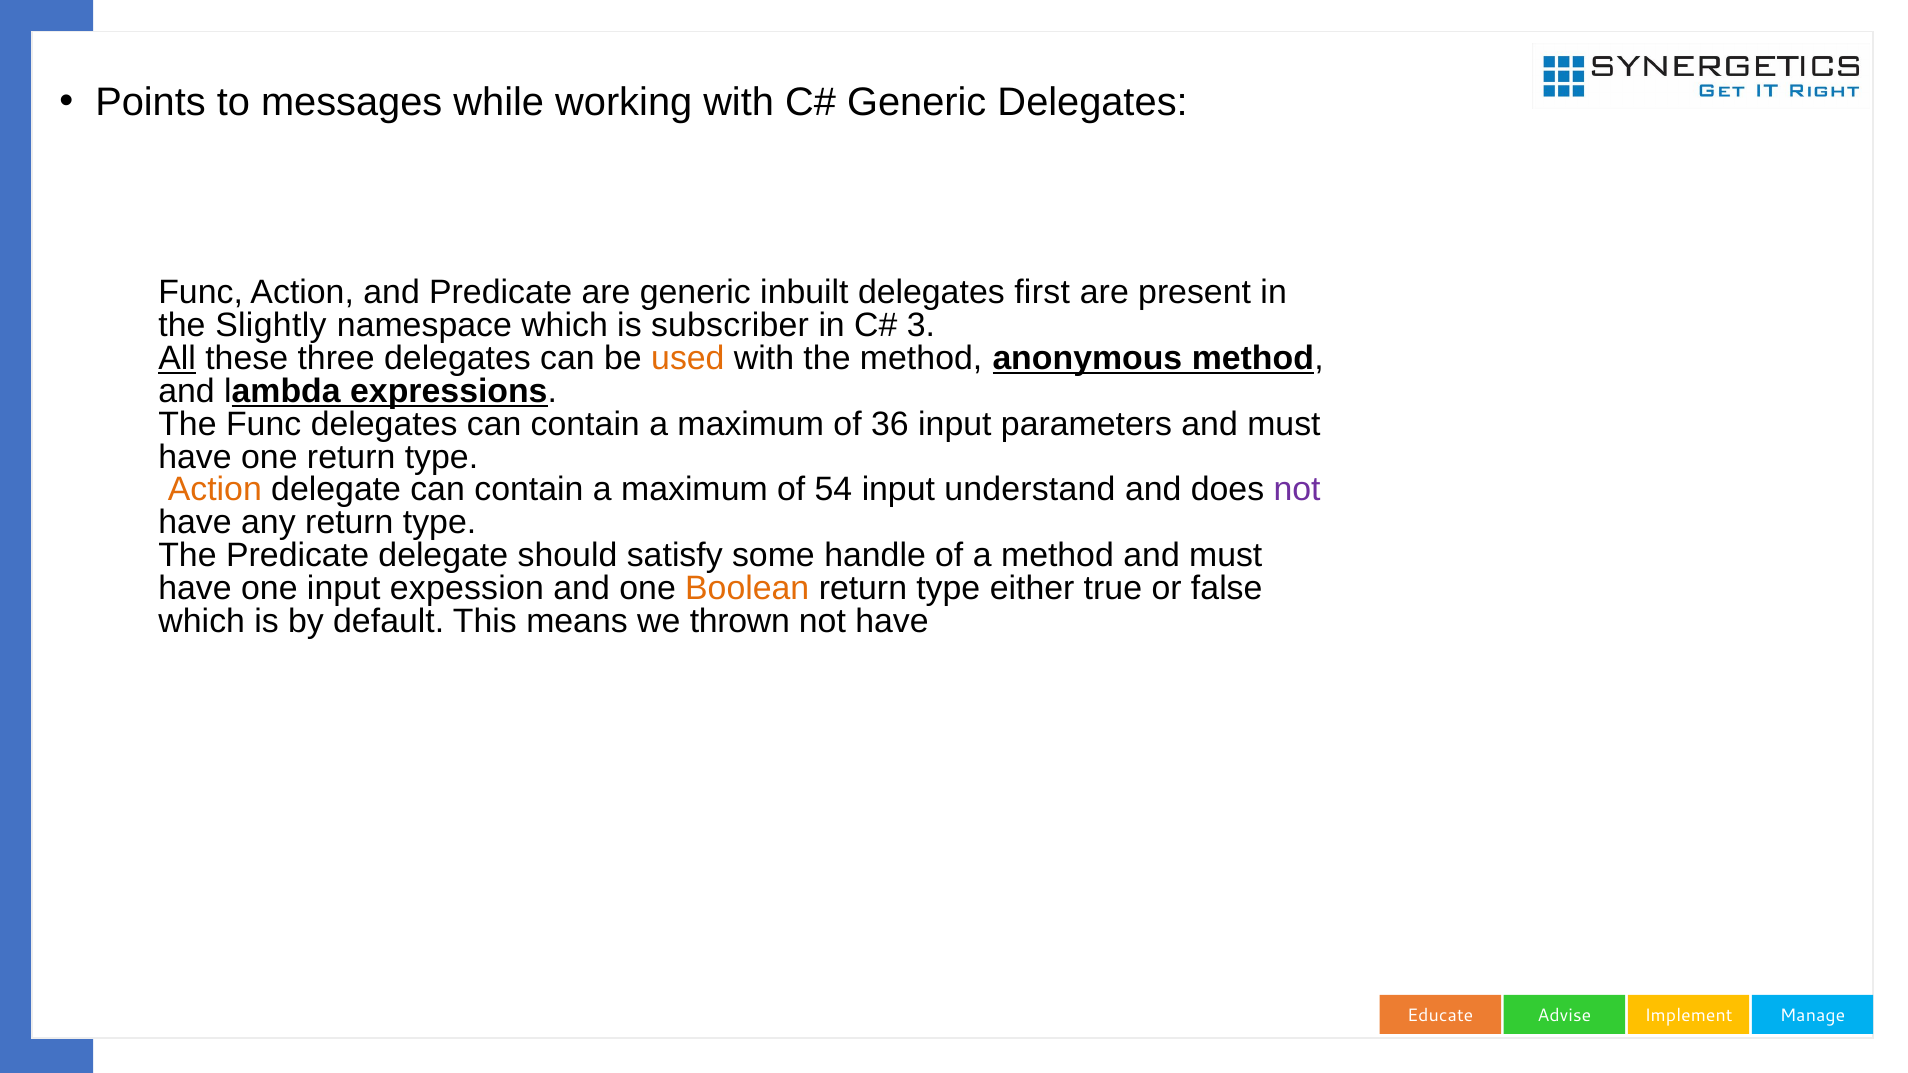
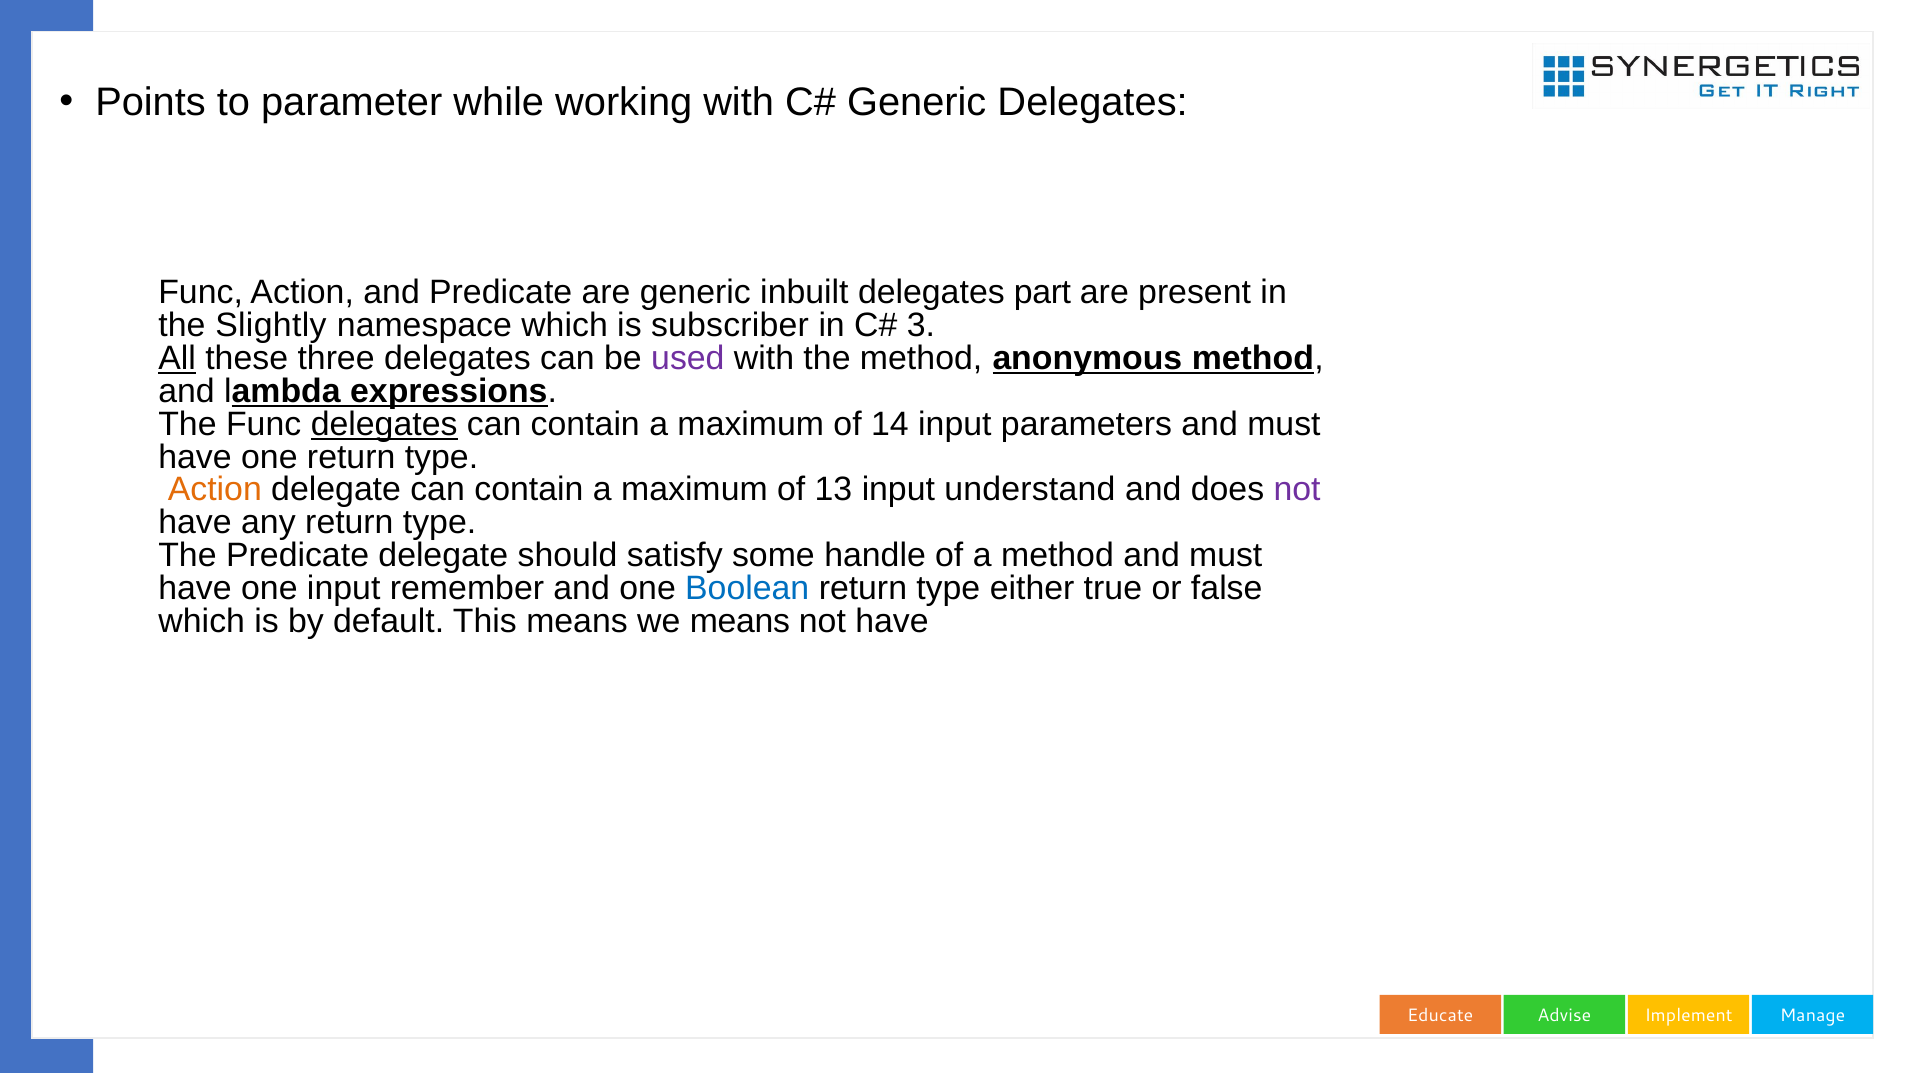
messages: messages -> parameter
first: first -> part
used colour: orange -> purple
delegates at (384, 424) underline: none -> present
36: 36 -> 14
54: 54 -> 13
expession: expession -> remember
Boolean colour: orange -> blue
we thrown: thrown -> means
